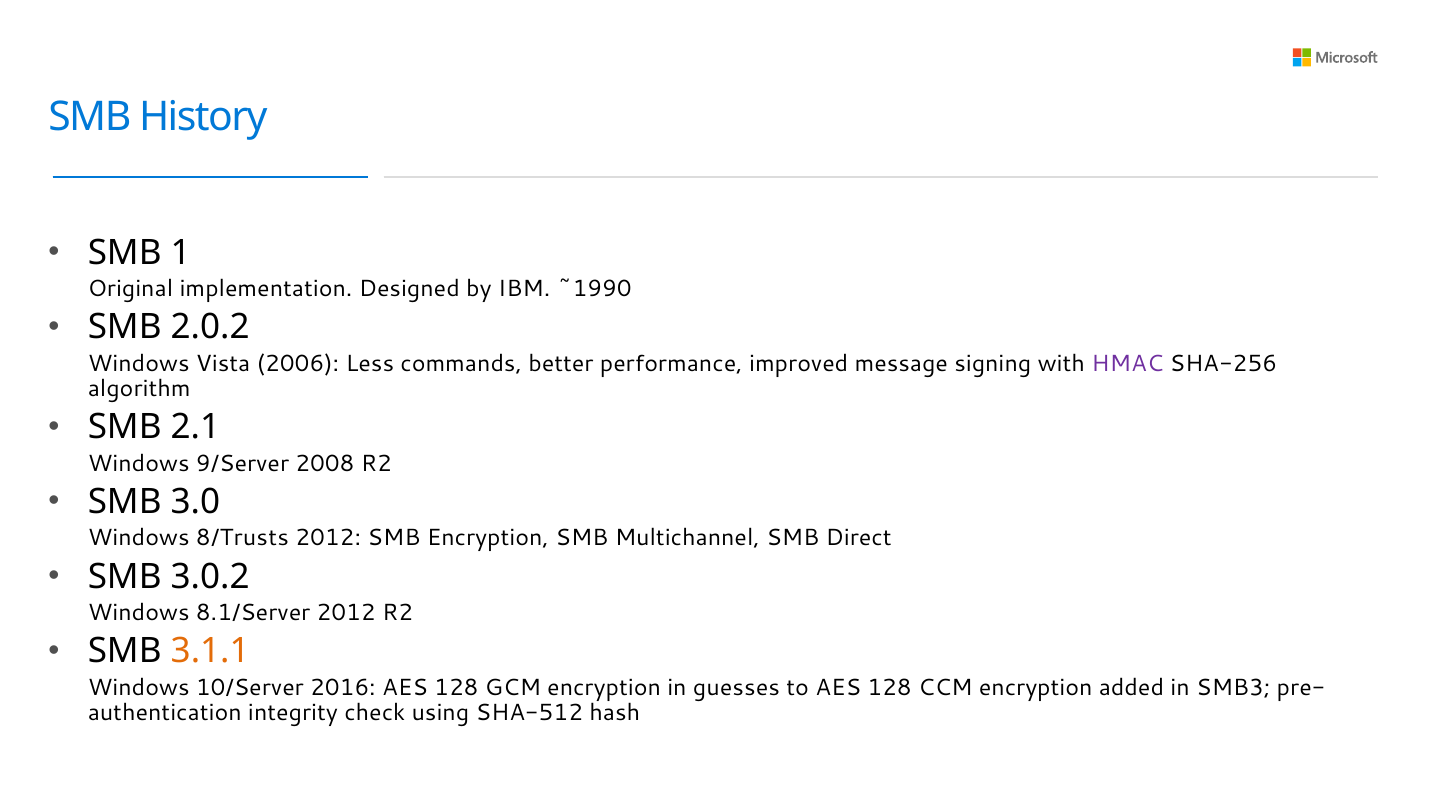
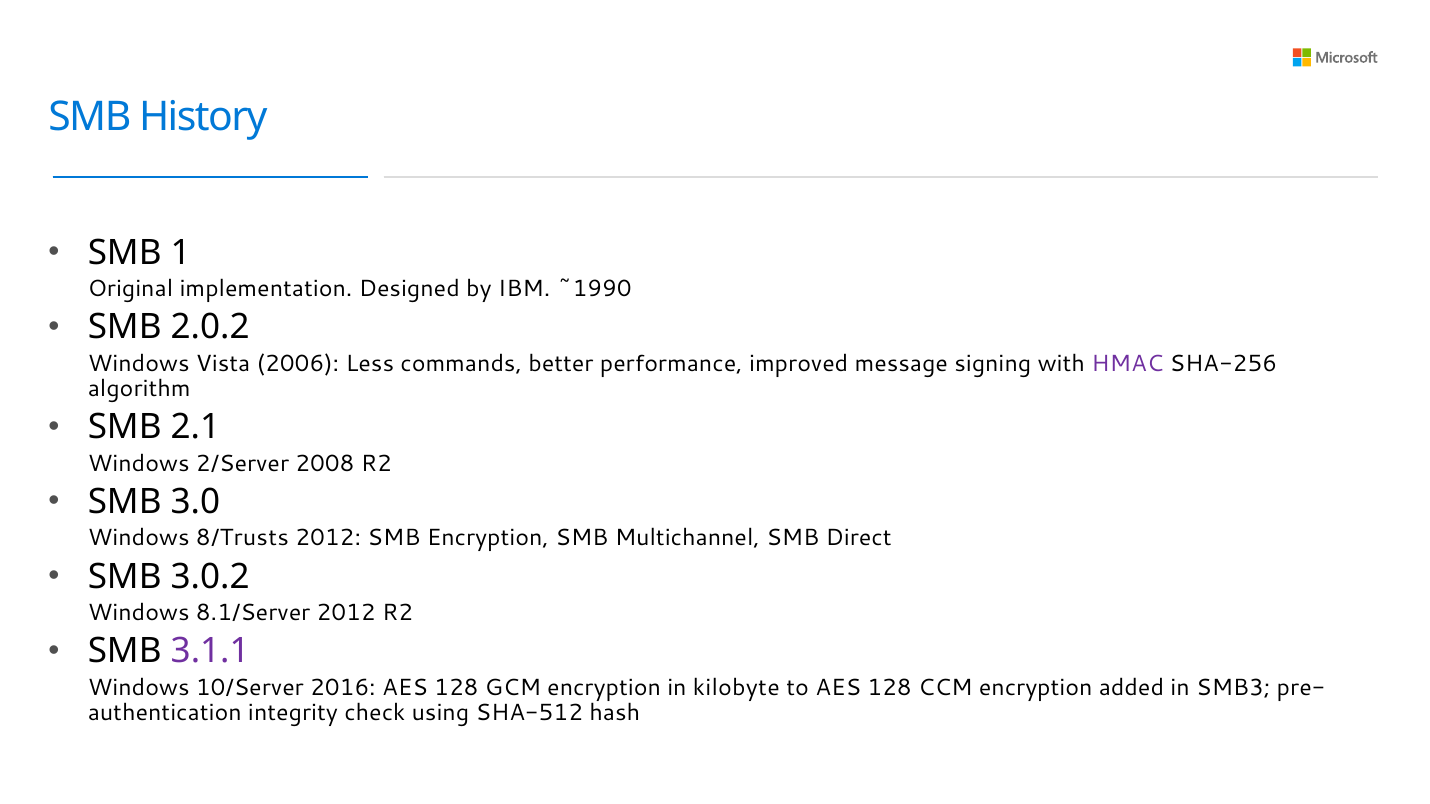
9/Server: 9/Server -> 2/Server
3.1.1 colour: orange -> purple
guesses: guesses -> kilobyte
